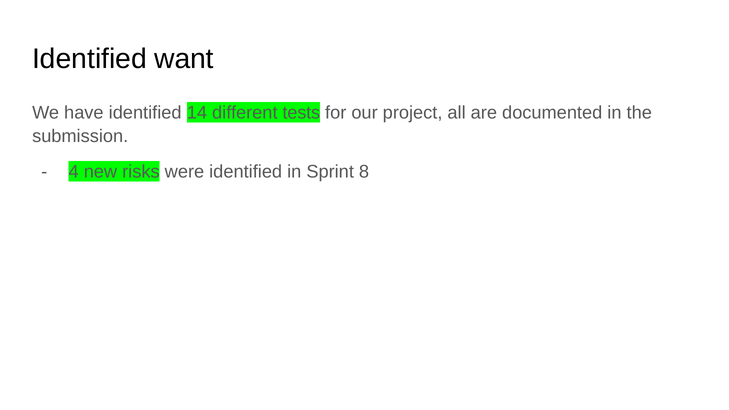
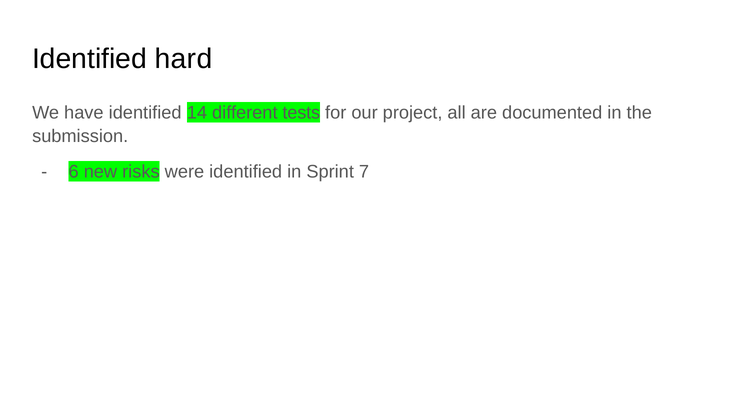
want: want -> hard
4: 4 -> 6
8: 8 -> 7
